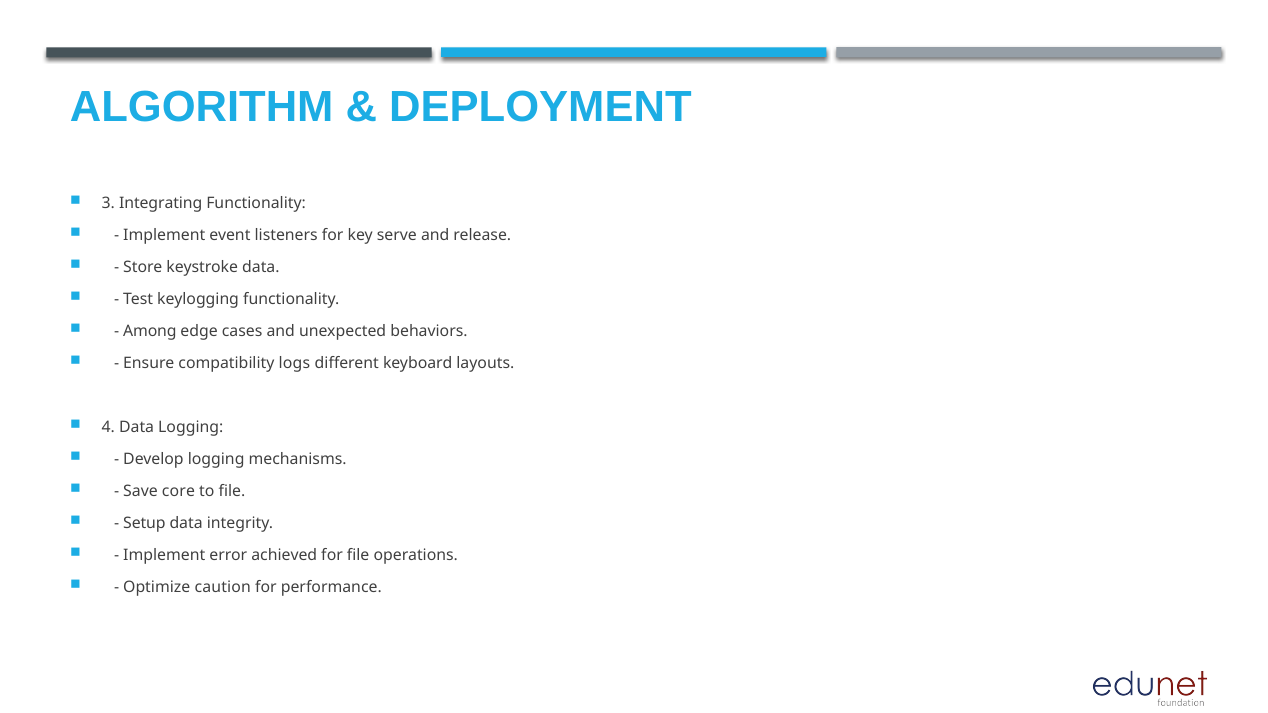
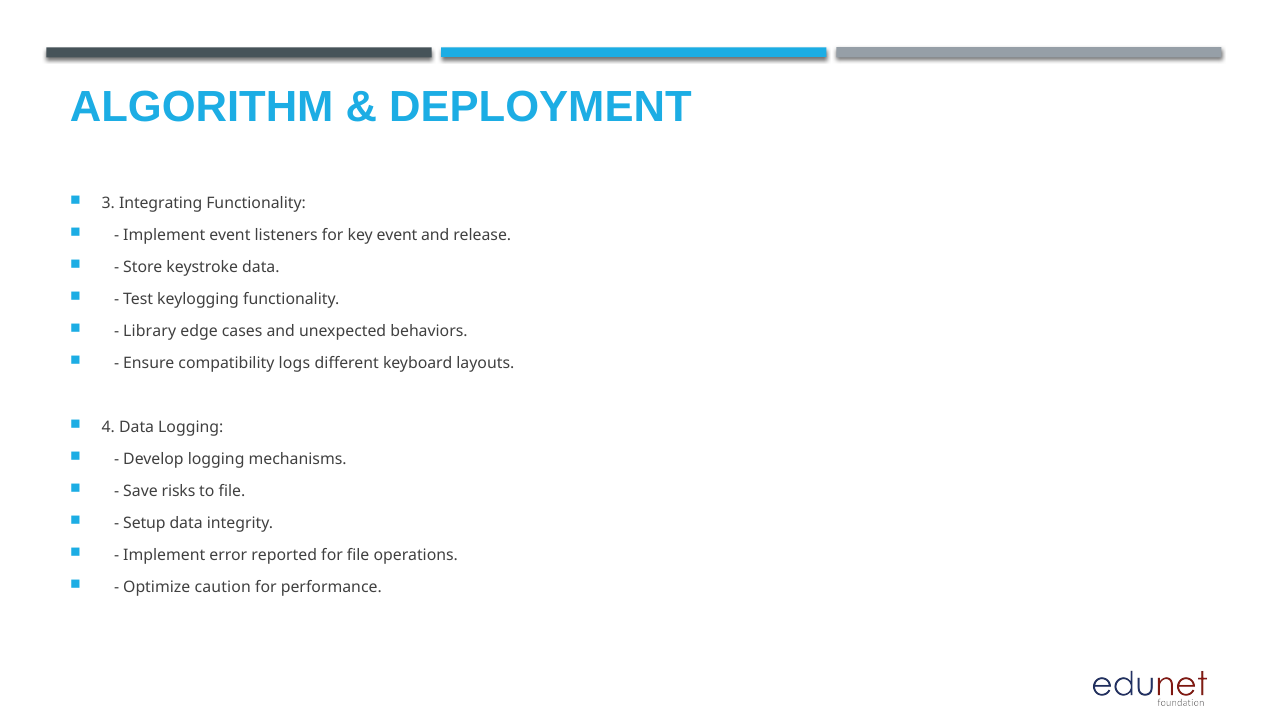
key serve: serve -> event
Among: Among -> Library
core: core -> risks
achieved: achieved -> reported
